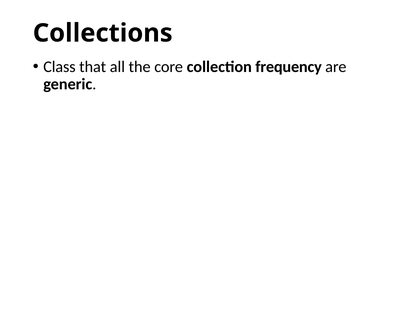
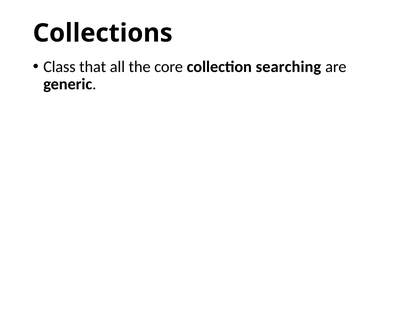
frequency: frequency -> searching
